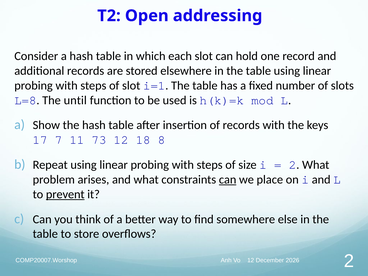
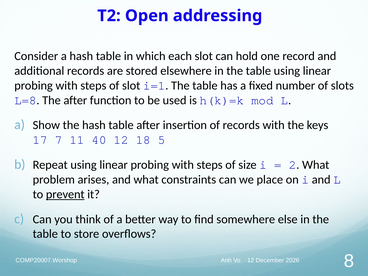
The until: until -> after
73: 73 -> 40
8: 8 -> 5
can at (228, 180) underline: present -> none
COMP20007.Worshop 2: 2 -> 8
